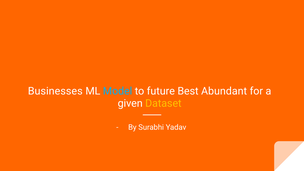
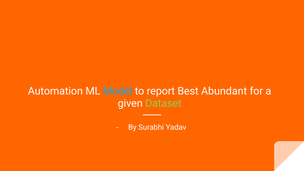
Businesses: Businesses -> Automation
future: future -> report
Dataset colour: yellow -> light green
